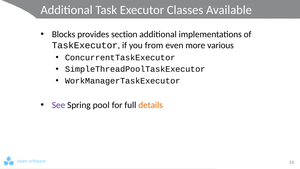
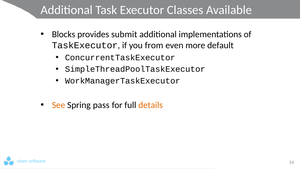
section: section -> submit
various: various -> default
See colour: purple -> orange
pool: pool -> pass
